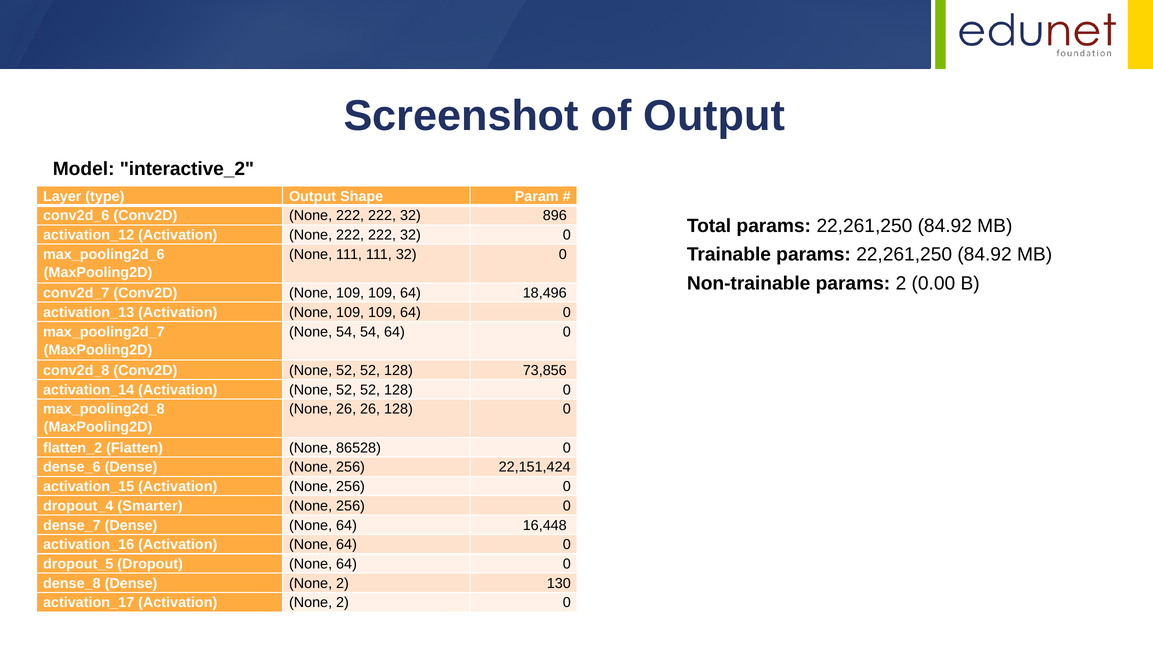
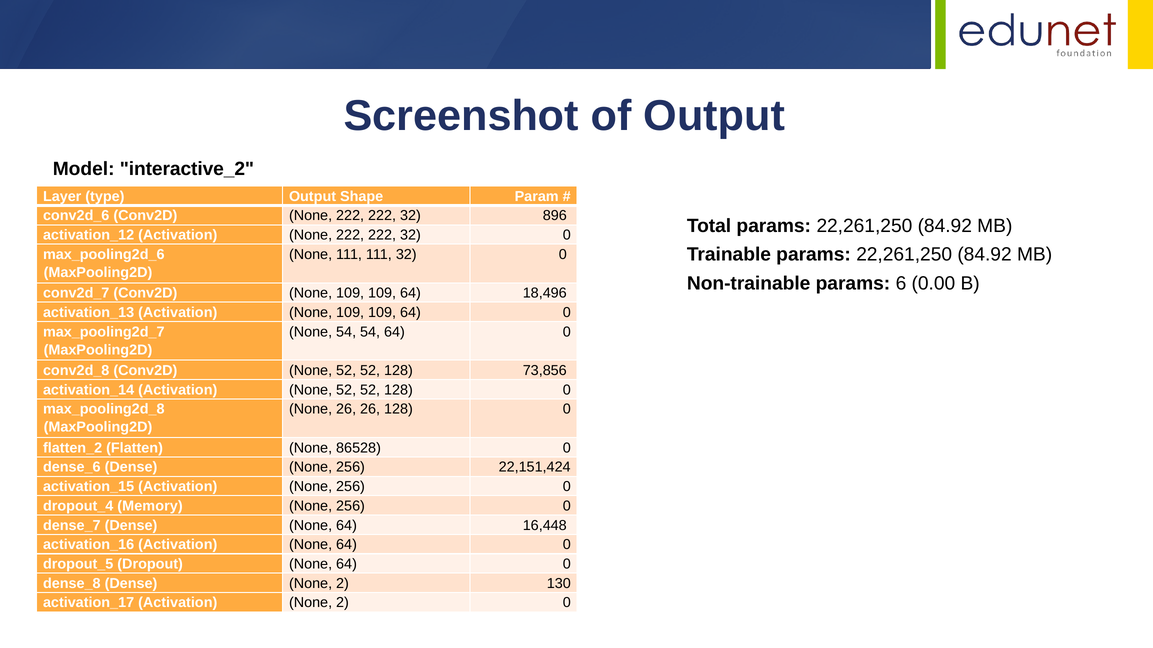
params 2: 2 -> 6
Smarter: Smarter -> Memory
